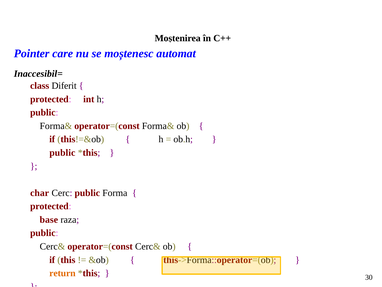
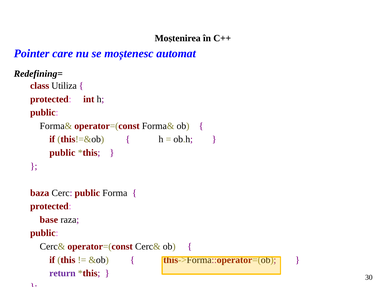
Inaccesibil=: Inaccesibil= -> Redefining=
Diferit: Diferit -> Utiliza
char: char -> baza
return colour: orange -> purple
